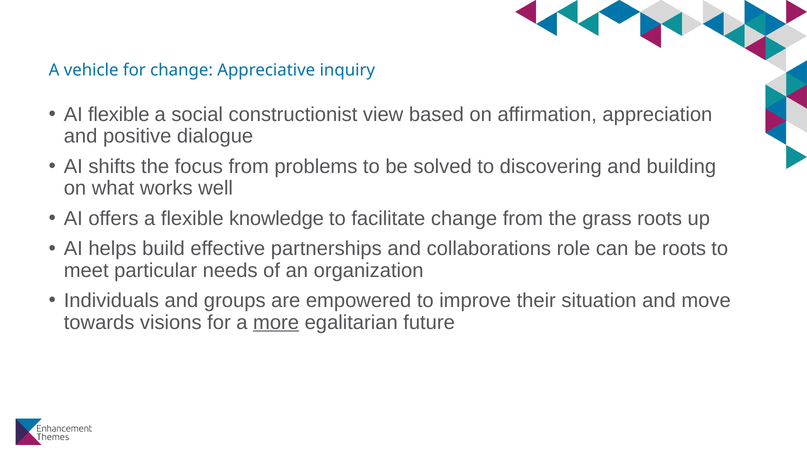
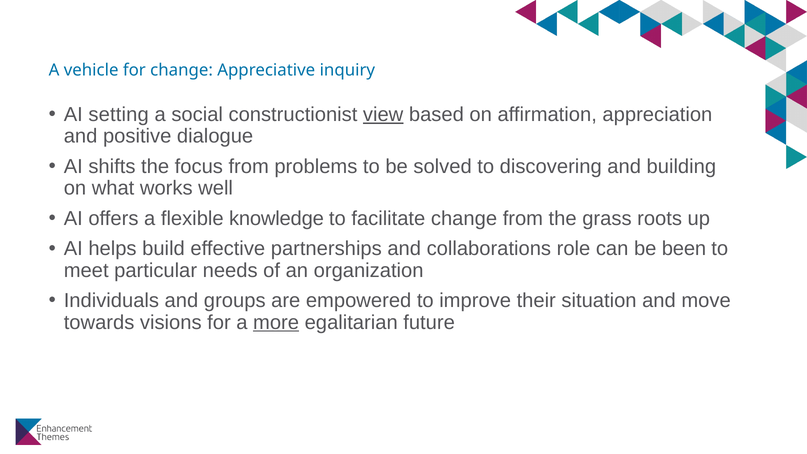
AI flexible: flexible -> setting
view underline: none -> present
be roots: roots -> been
